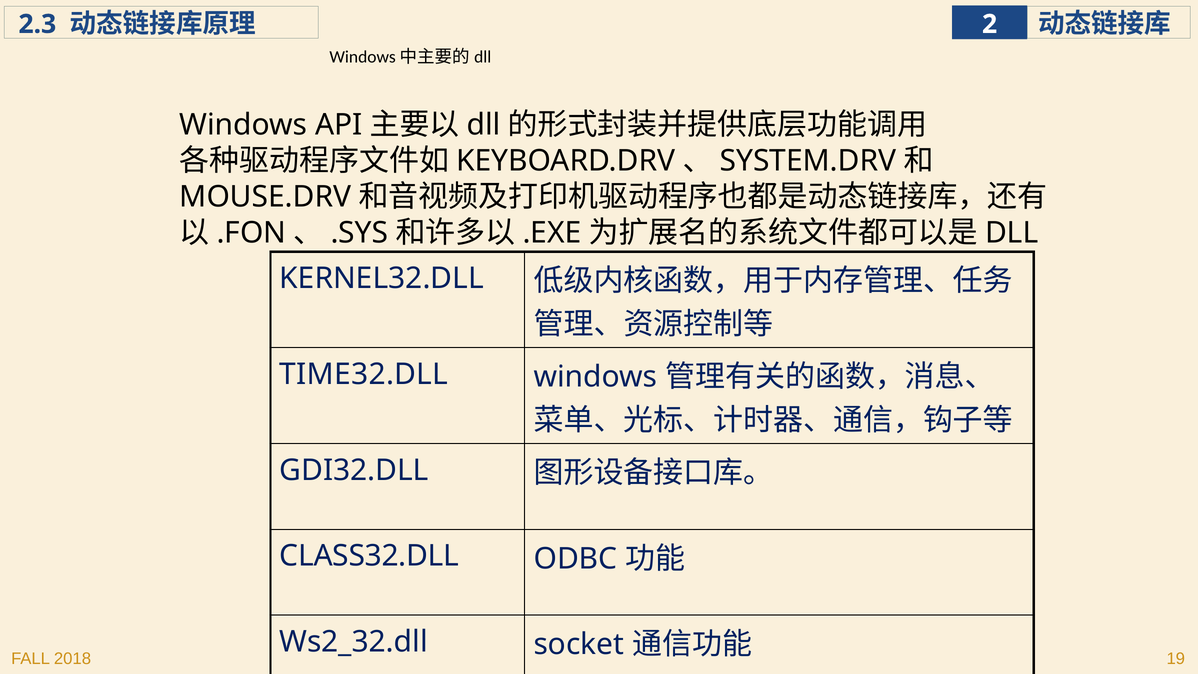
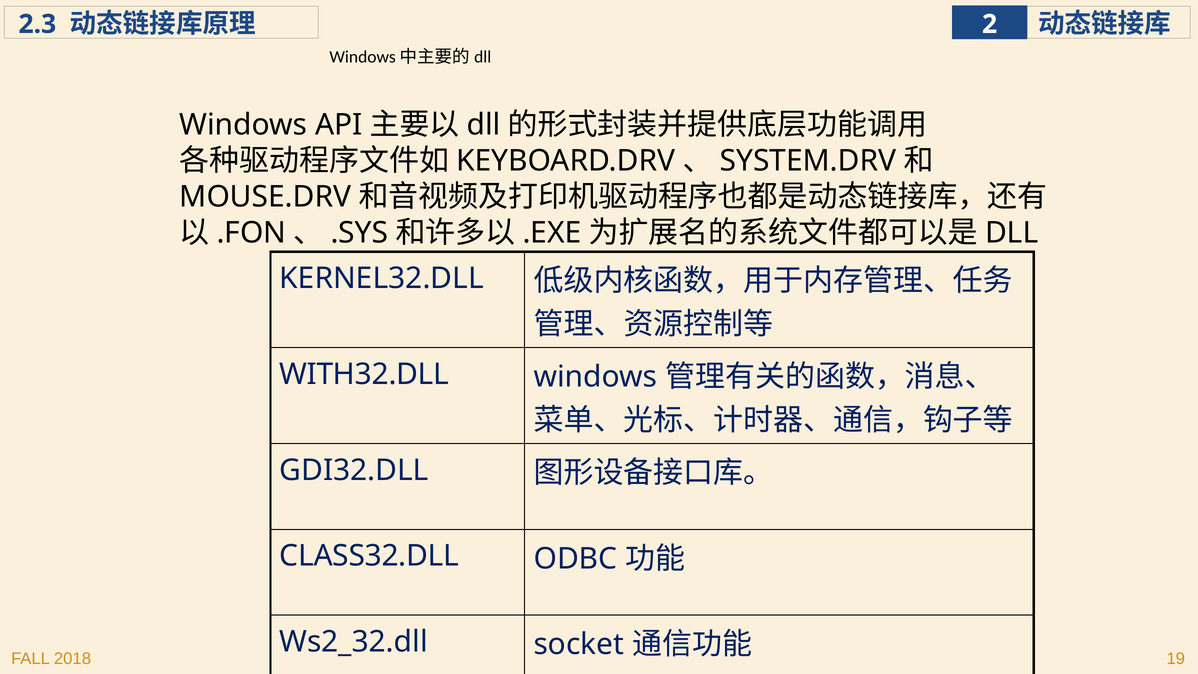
TIME32.DLL: TIME32.DLL -> WITH32.DLL
